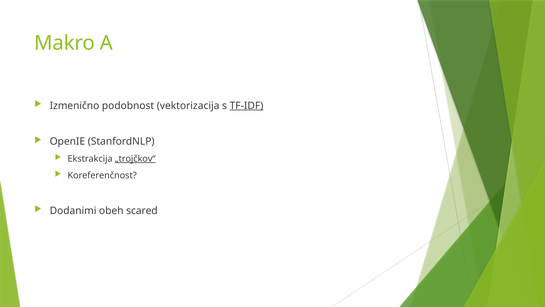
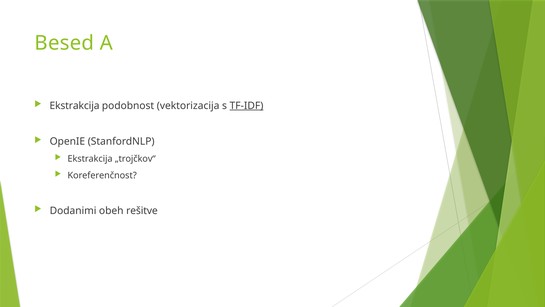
Makro: Makro -> Besed
Izmenično at (74, 105): Izmenično -> Ekstrakcija
„trojčkov“ underline: present -> none
scared: scared -> rešitve
